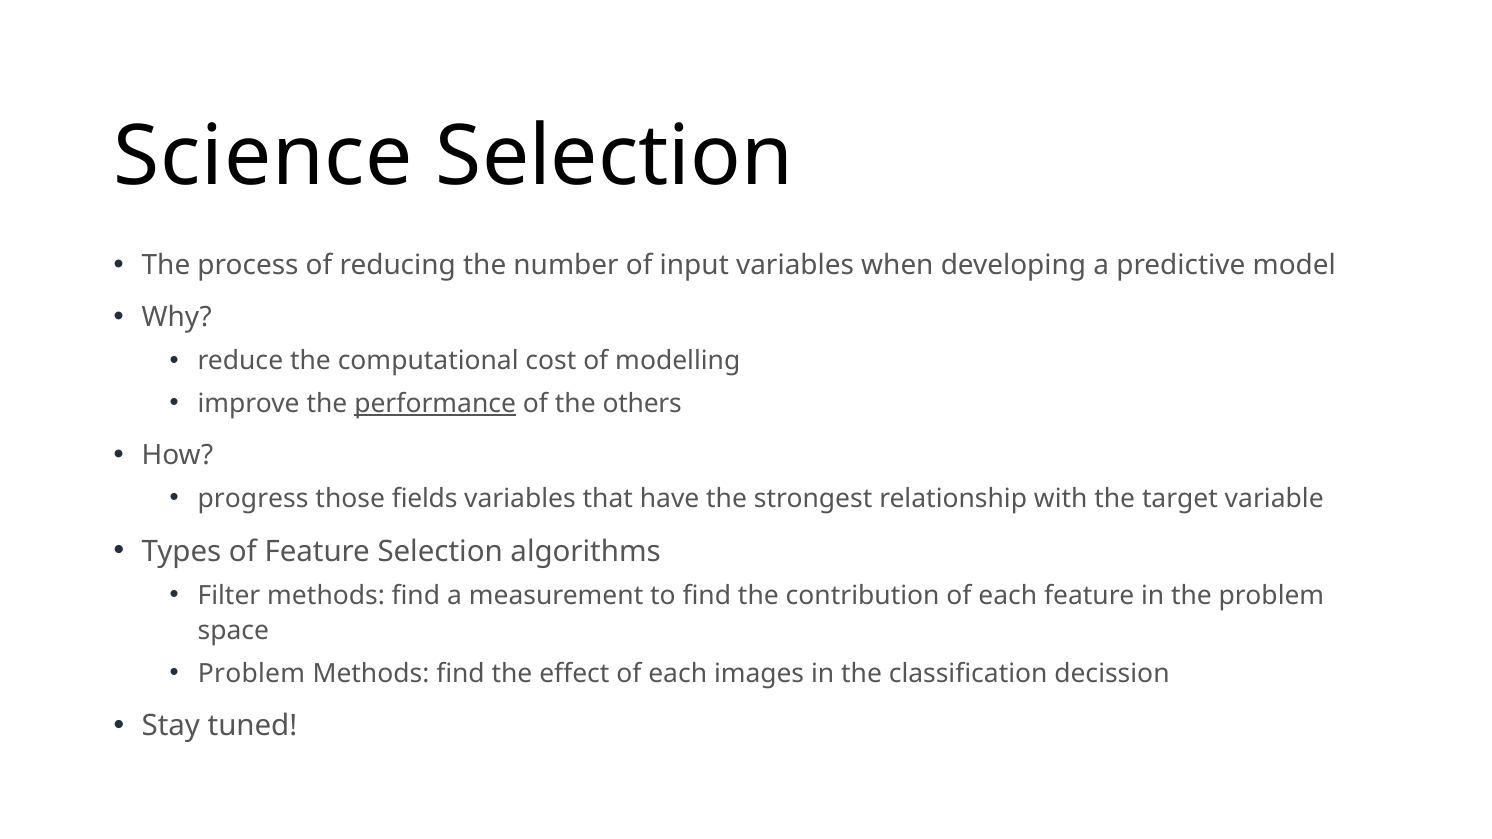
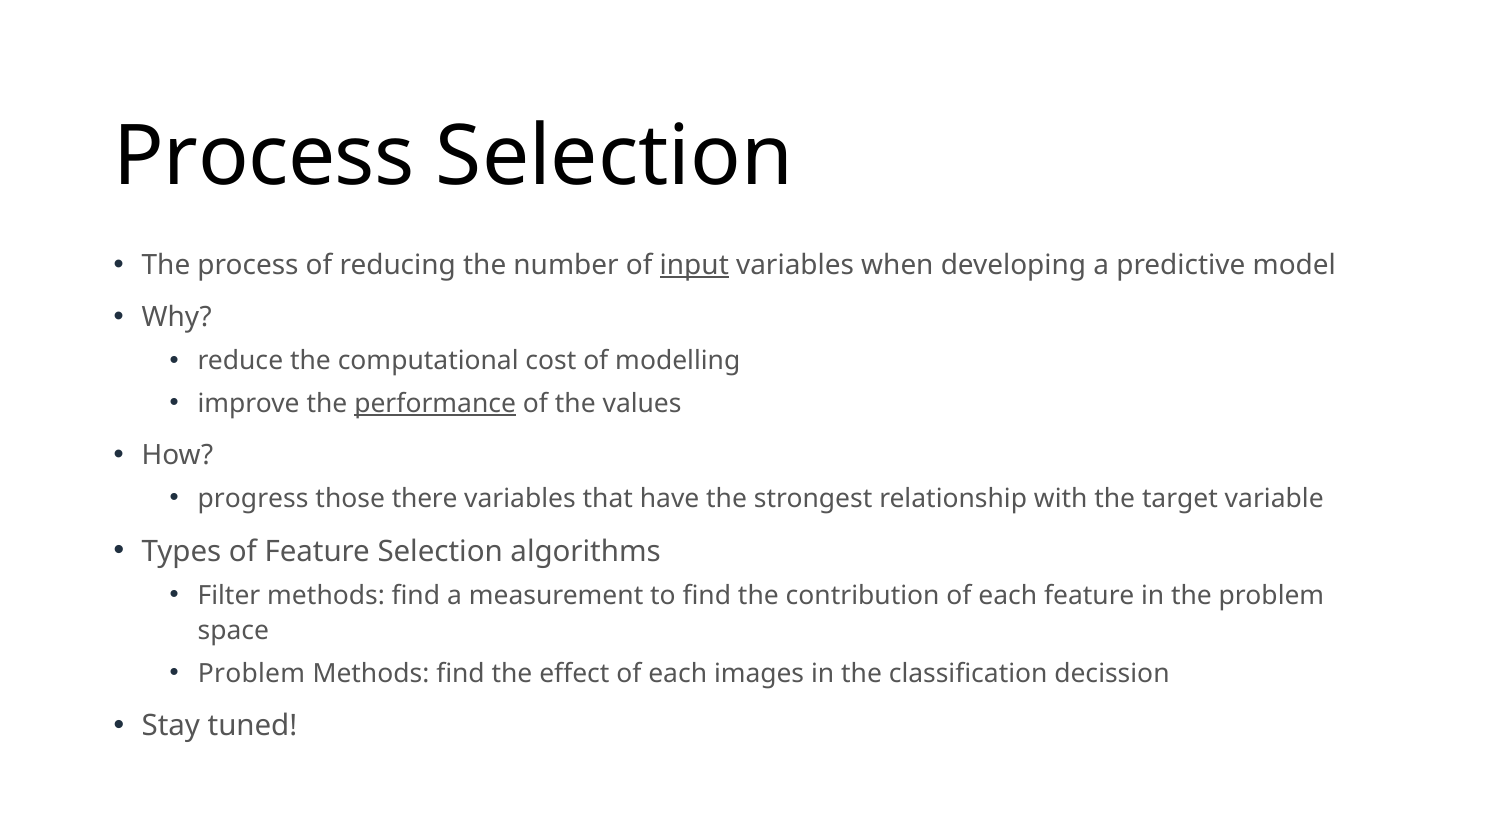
Science at (264, 157): Science -> Process
input underline: none -> present
others: others -> values
fields: fields -> there
